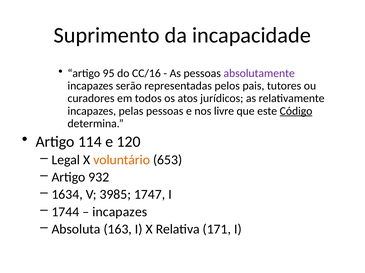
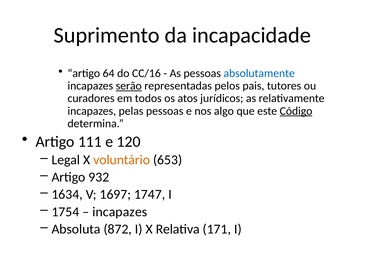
95: 95 -> 64
absolutamente colour: purple -> blue
serão underline: none -> present
livre: livre -> algo
114: 114 -> 111
3985: 3985 -> 1697
1744: 1744 -> 1754
163: 163 -> 872
